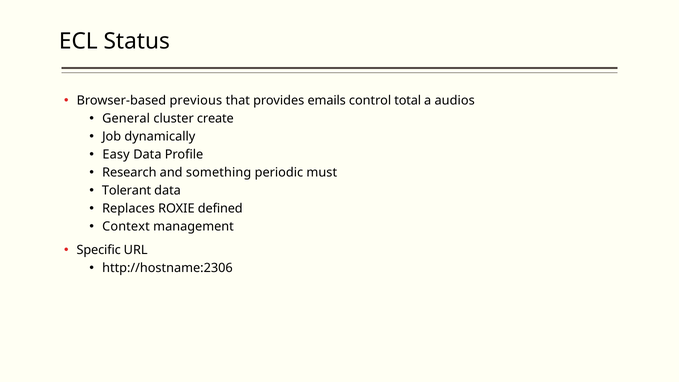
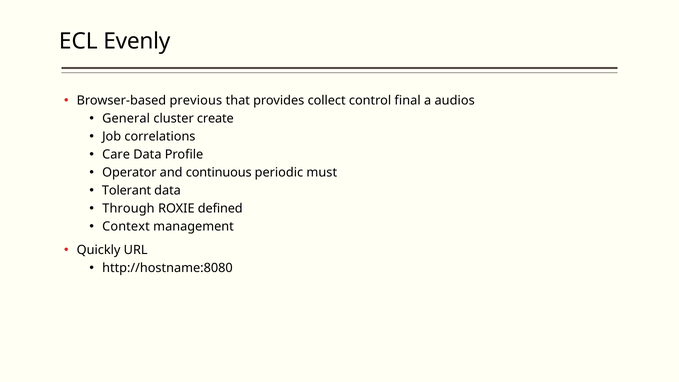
Status: Status -> Evenly
emails: emails -> collect
total: total -> final
dynamically: dynamically -> correlations
Easy: Easy -> Care
Research: Research -> Operator
something: something -> continuous
Replaces: Replaces -> Through
Specific: Specific -> Quickly
http://hostname:2306: http://hostname:2306 -> http://hostname:8080
